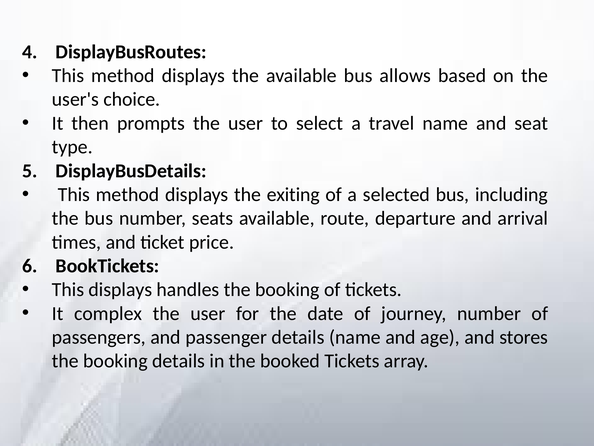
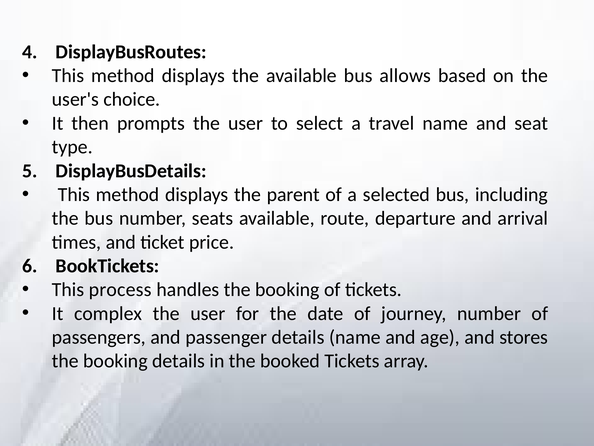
exiting: exiting -> parent
This displays: displays -> process
